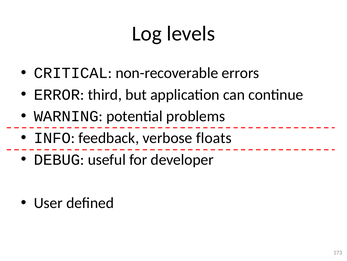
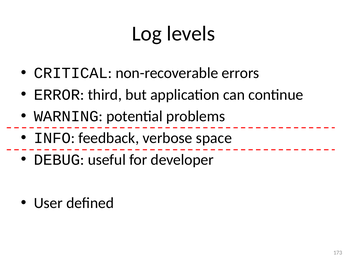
floats: floats -> space
